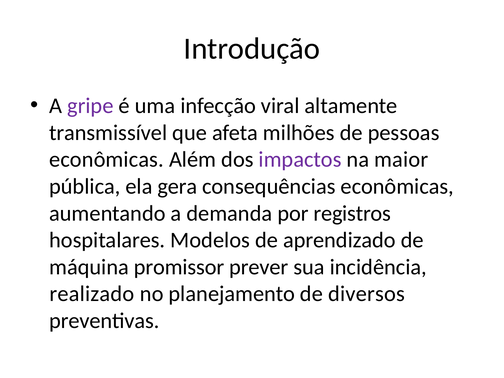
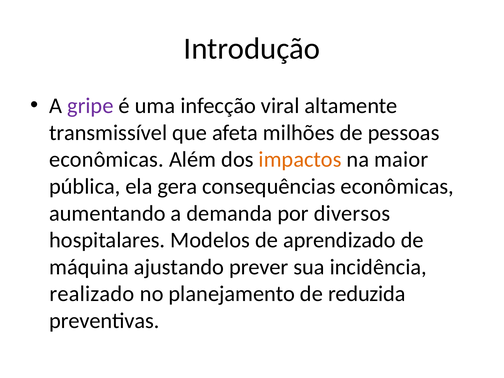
impactos colour: purple -> orange
registros: registros -> diversos
promissor: promissor -> ajustando
diversos: diversos -> reduzida
